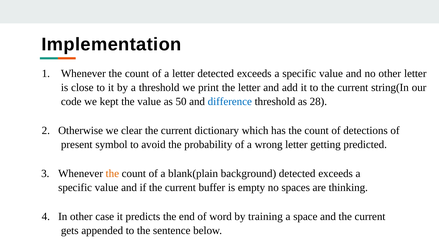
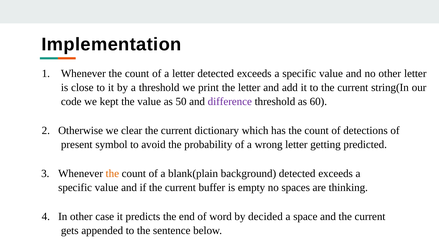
difference colour: blue -> purple
28: 28 -> 60
training: training -> decided
